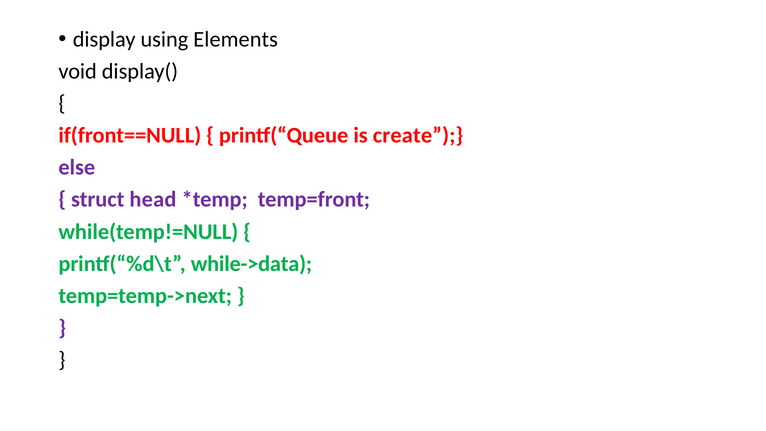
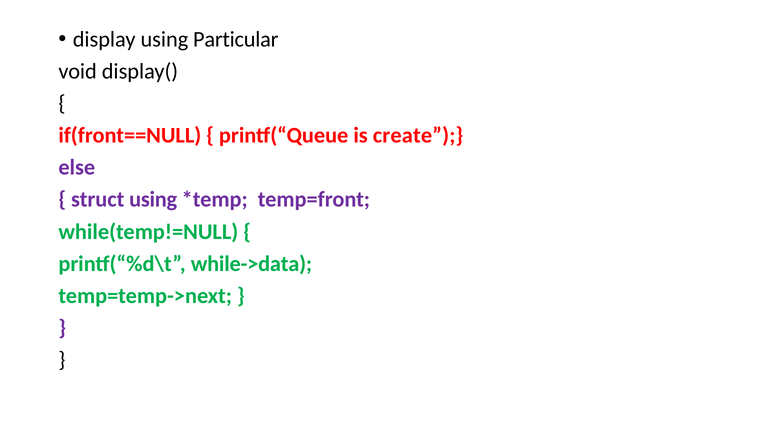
Elements: Elements -> Particular
struct head: head -> using
